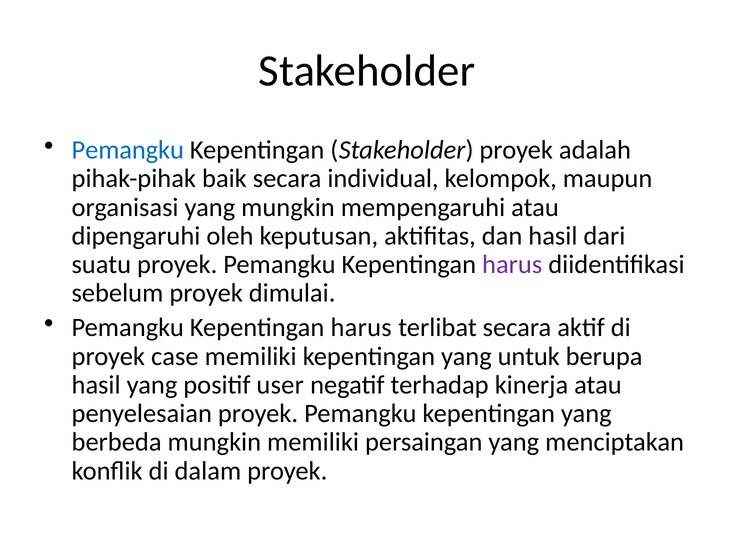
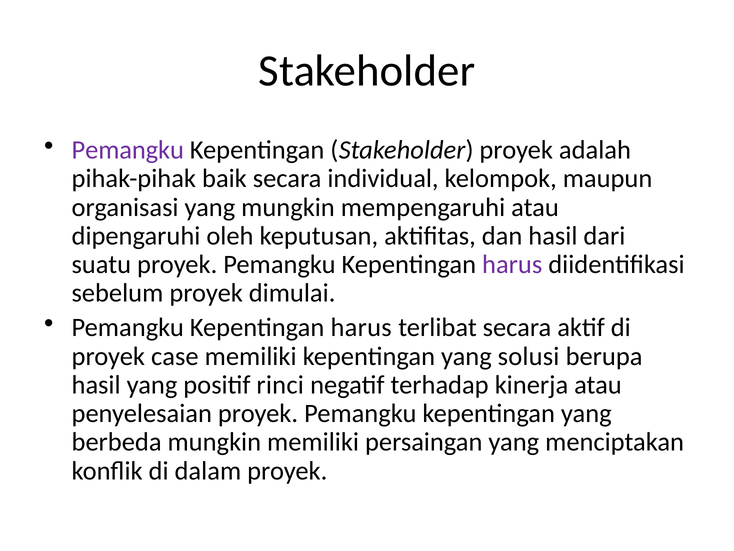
Pemangku at (128, 150) colour: blue -> purple
untuk: untuk -> solusi
user: user -> rinci
